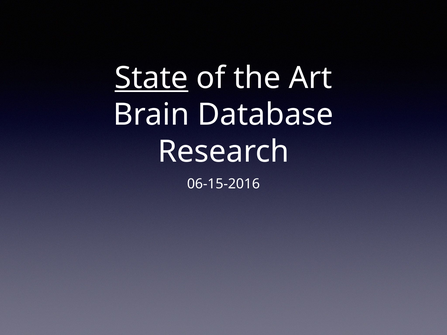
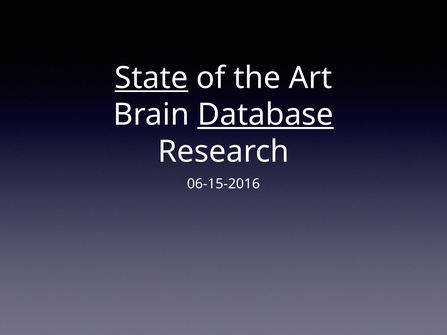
Database underline: none -> present
